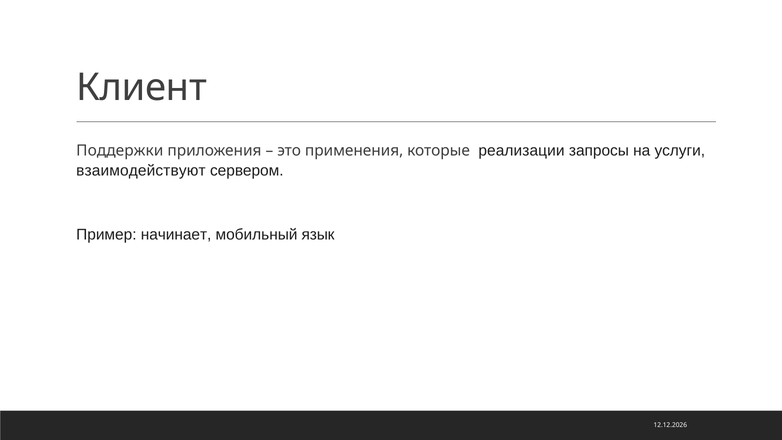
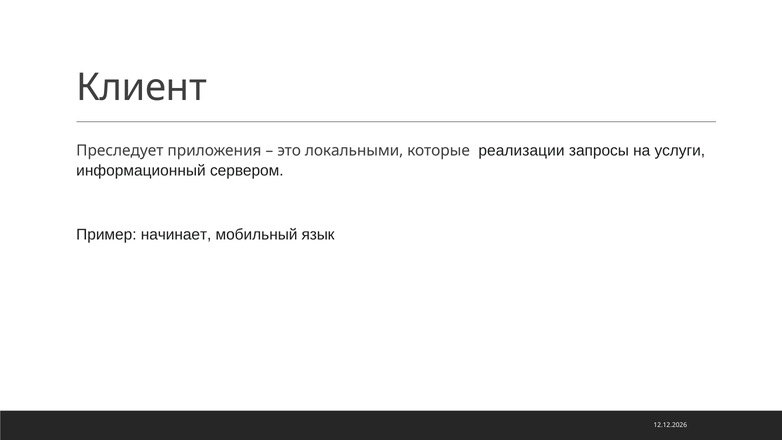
Поддержки: Поддержки -> Преследует
применения: применения -> локальными
взаимодействуют: взаимодействуют -> информационный
